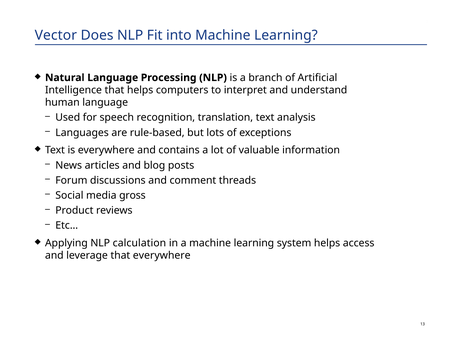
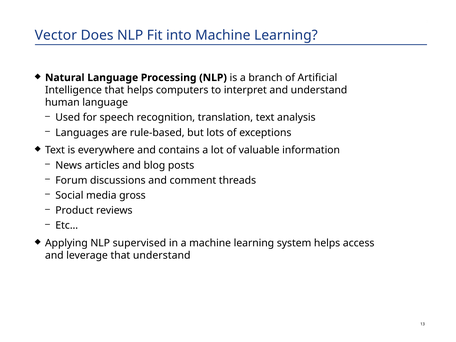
calculation: calculation -> supervised
that everywhere: everywhere -> understand
